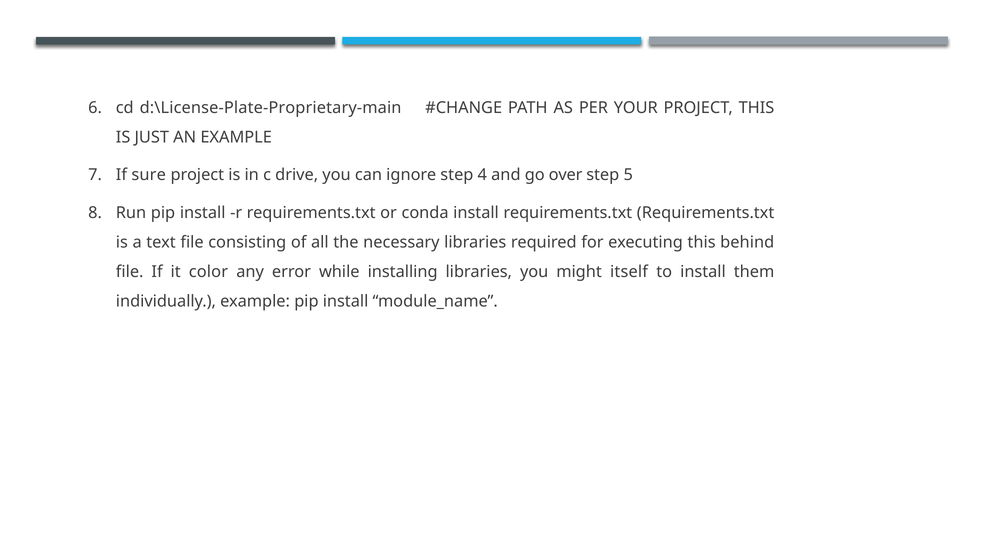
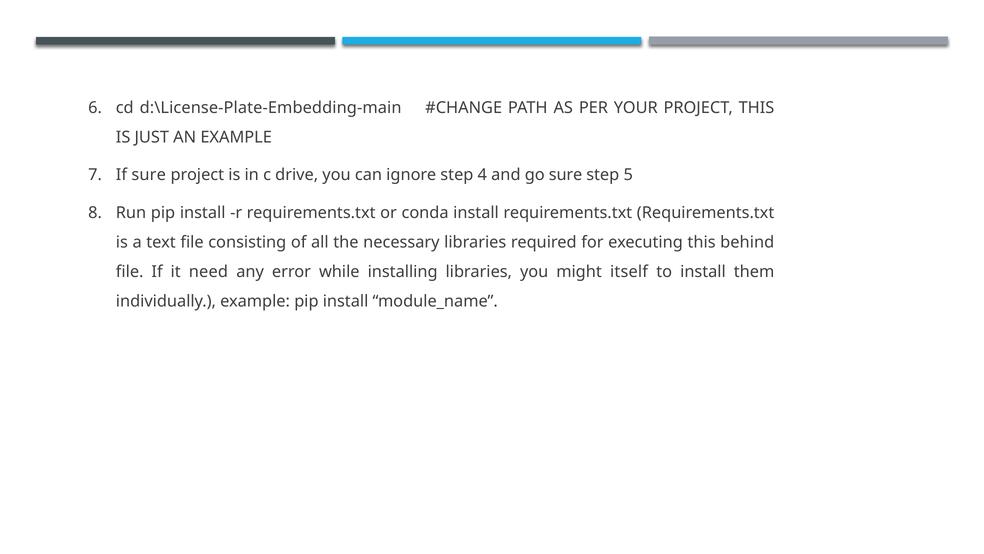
d:\License-Plate-Proprietary-main: d:\License-Plate-Proprietary-main -> d:\License-Plate-Embedding-main
go over: over -> sure
color: color -> need
